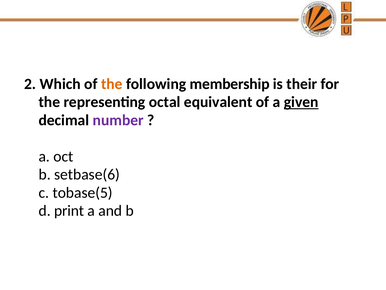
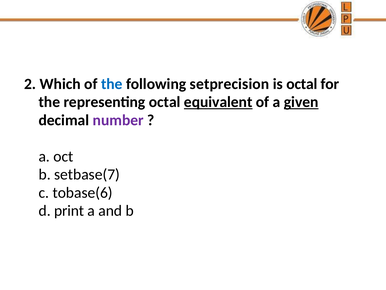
the at (112, 84) colour: orange -> blue
membership: membership -> setprecision
is their: their -> octal
equivalent underline: none -> present
setbase(6: setbase(6 -> setbase(7
tobase(5: tobase(5 -> tobase(6
